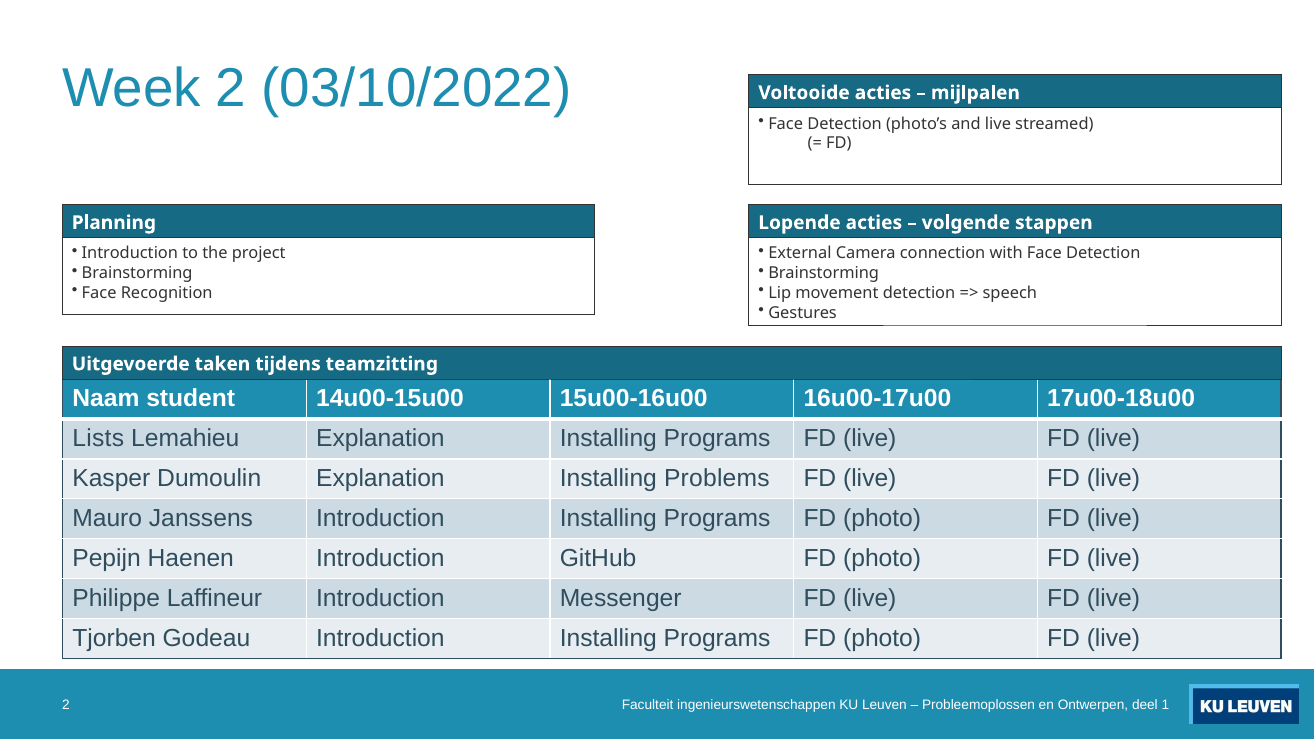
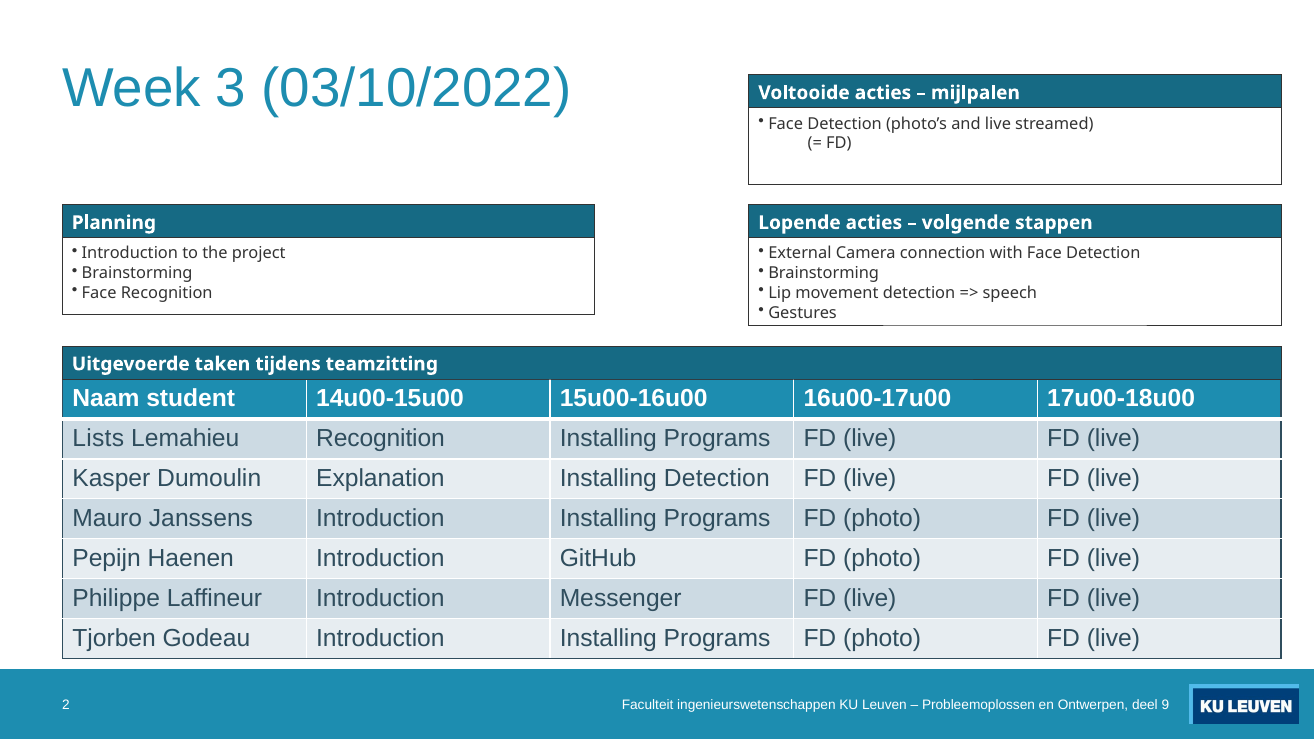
Week 2: 2 -> 3
Lemahieu Explanation: Explanation -> Recognition
Installing Problems: Problems -> Detection
1: 1 -> 9
